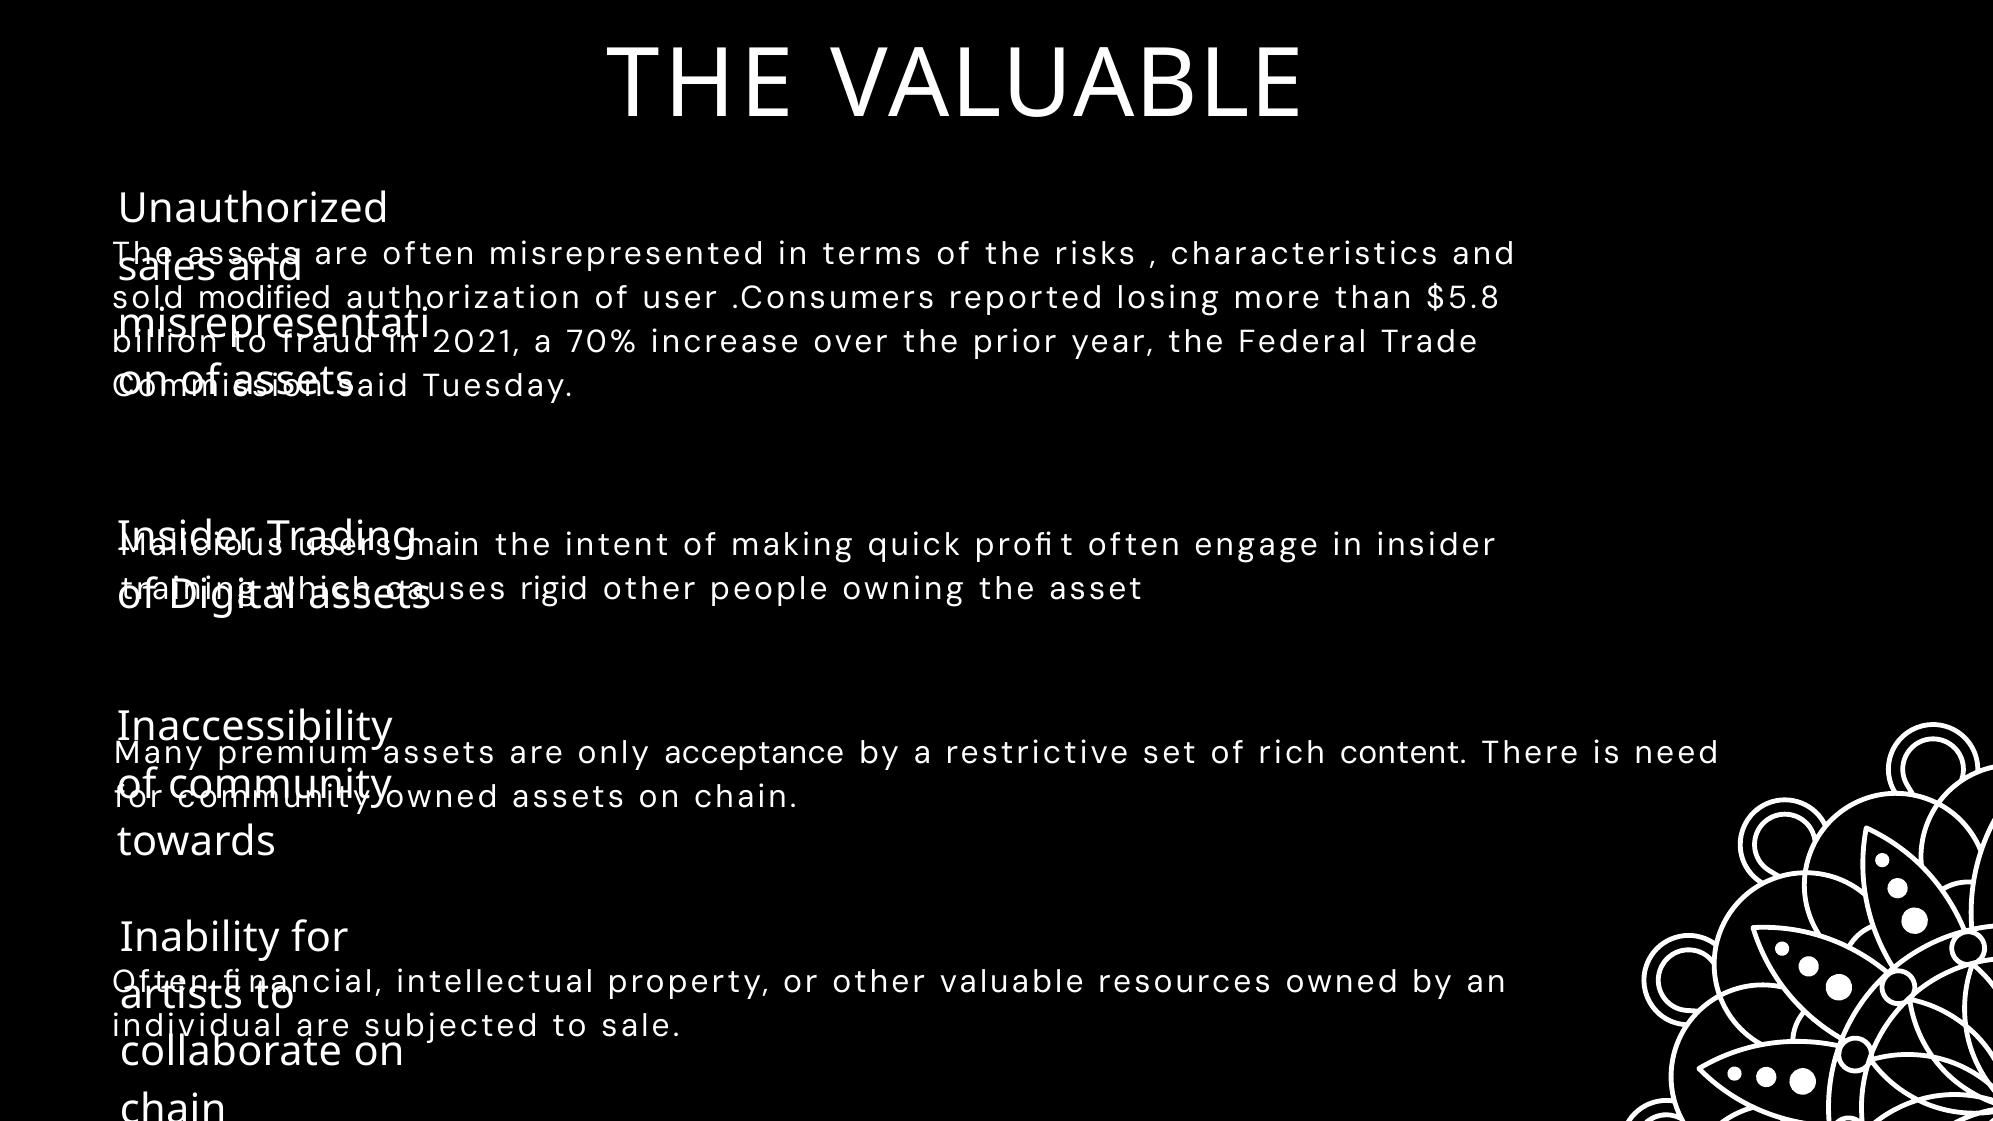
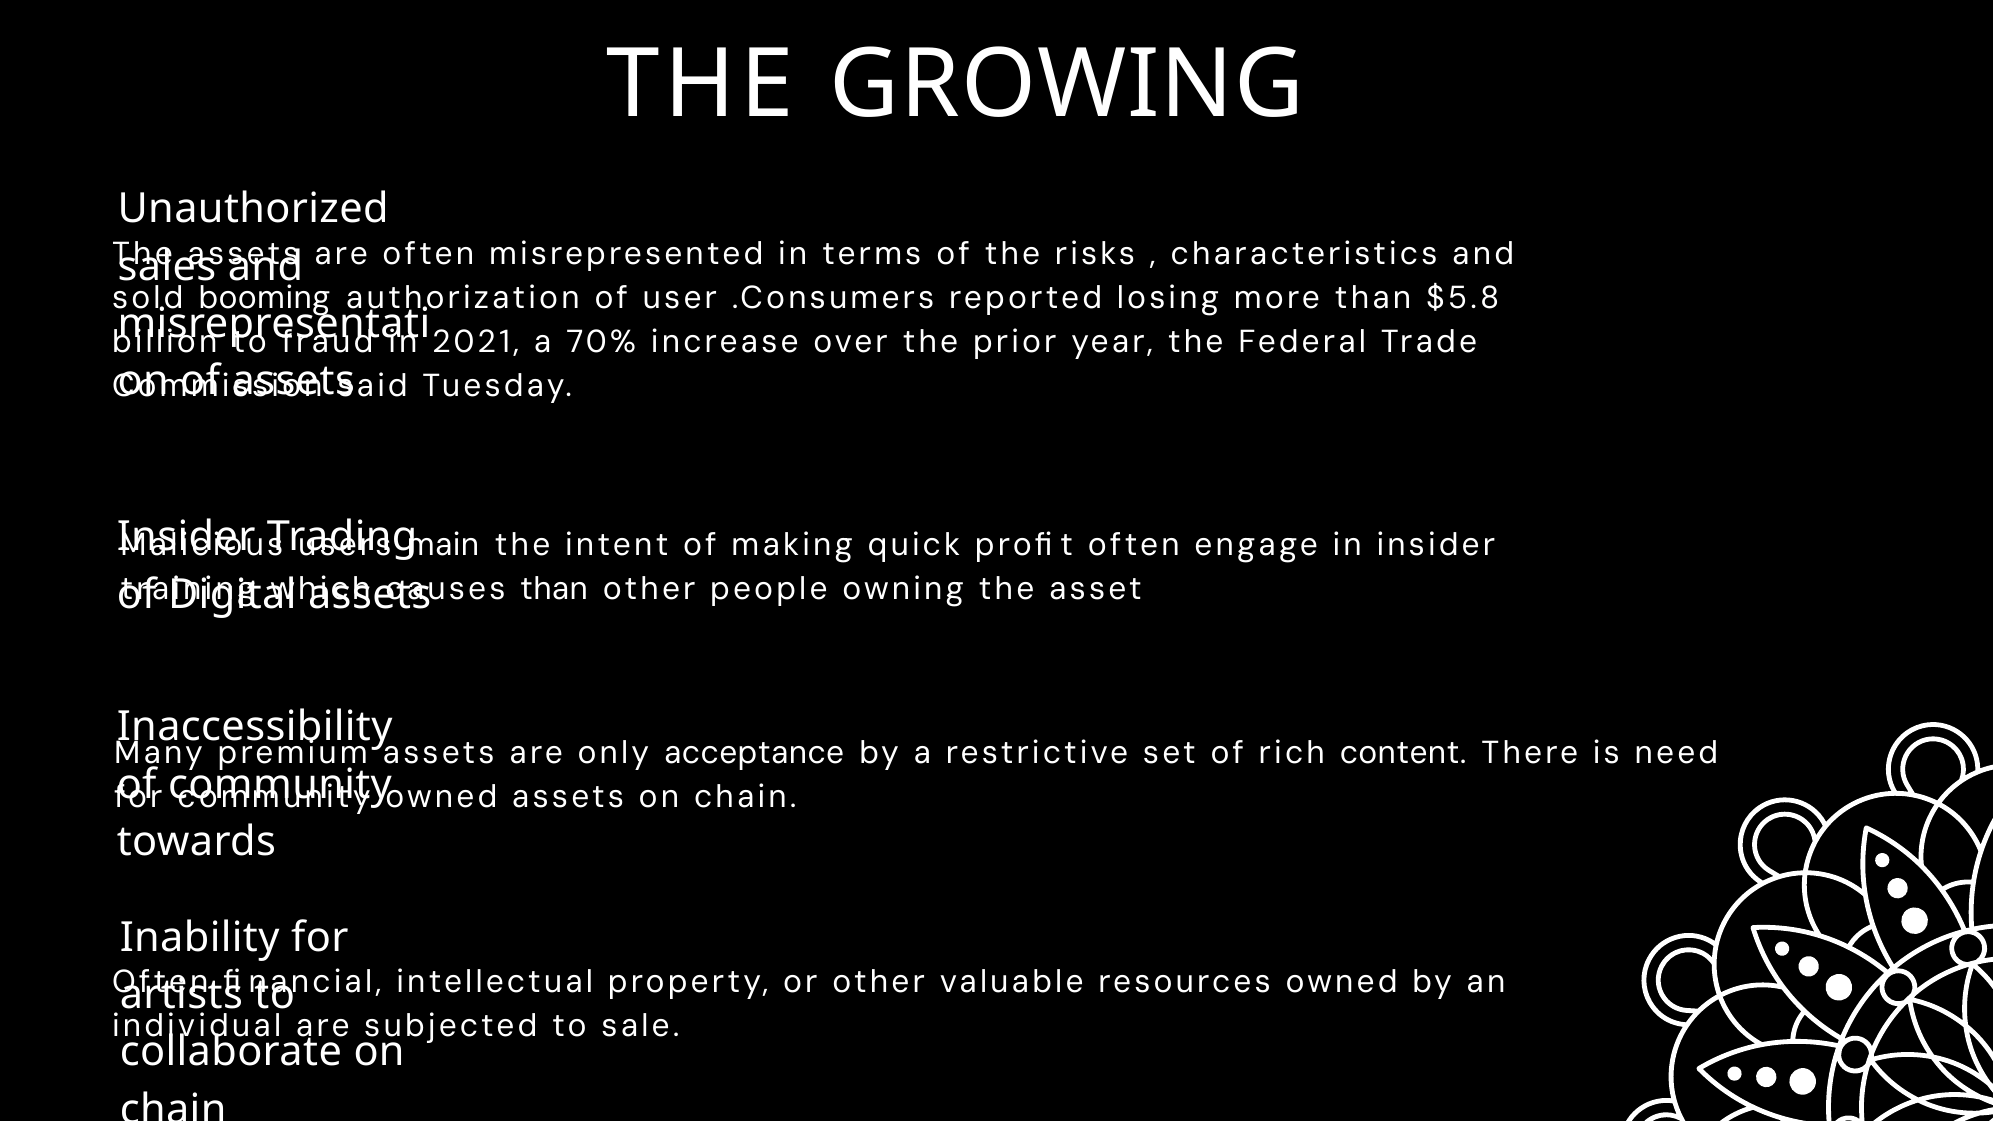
THE VALUABLE: VALUABLE -> GROWING
modified: modified -> booming
causes rigid: rigid -> than
